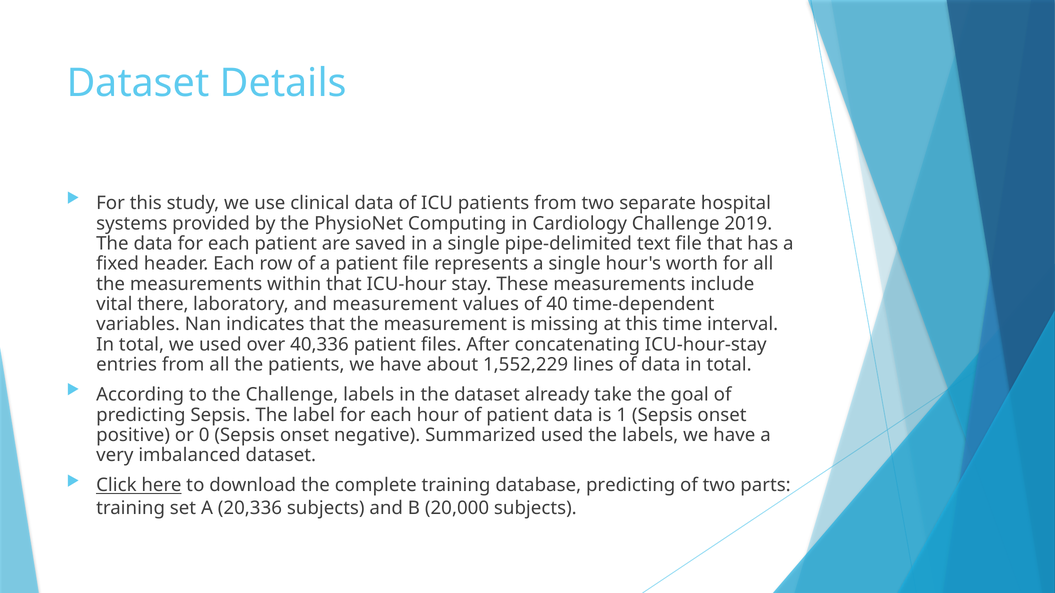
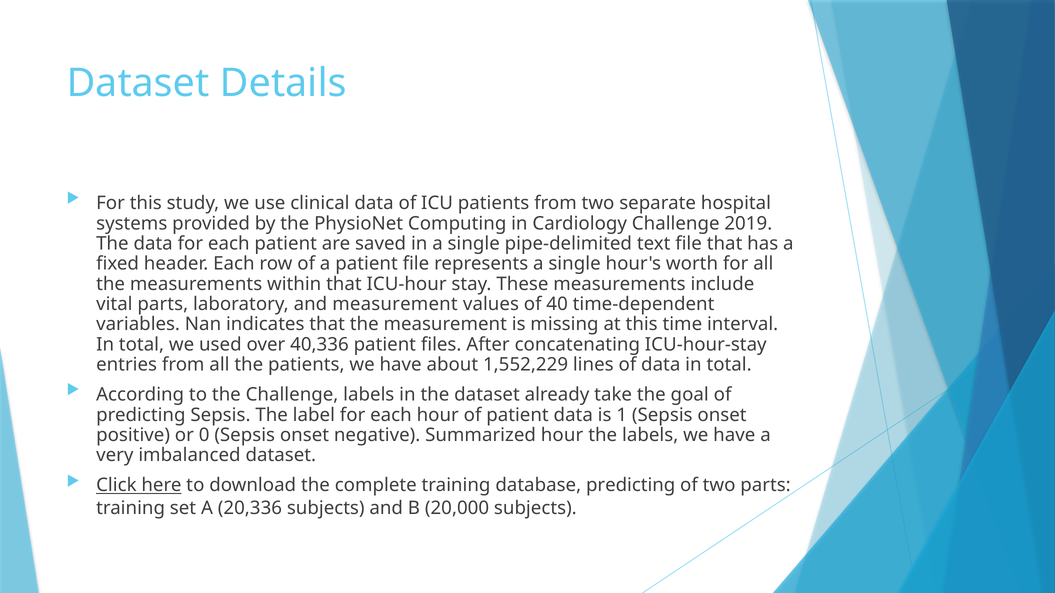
vital there: there -> parts
Summarized used: used -> hour
